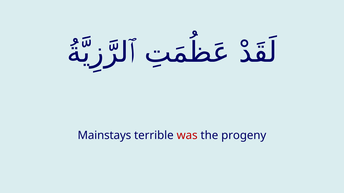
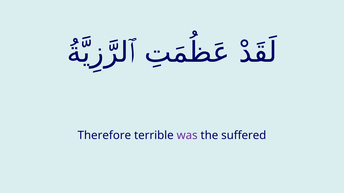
Mainstays: Mainstays -> Therefore
was colour: red -> purple
progeny: progeny -> suffered
